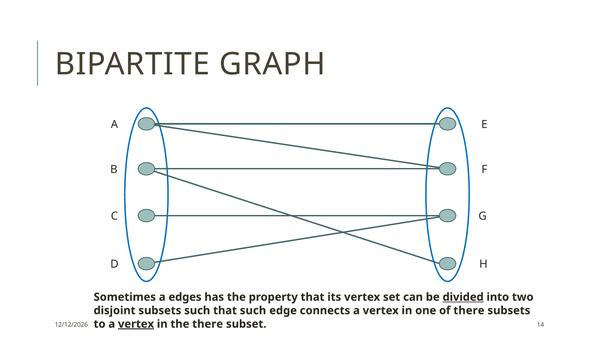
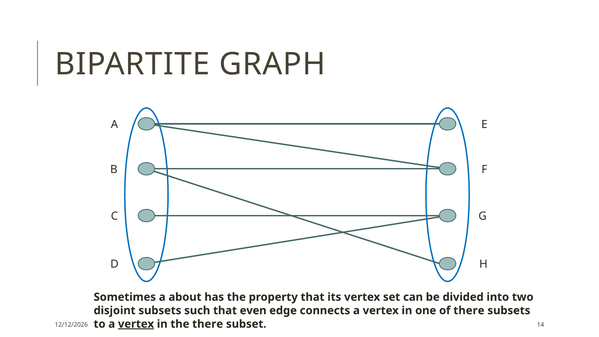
edges: edges -> about
divided underline: present -> none
that such: such -> even
